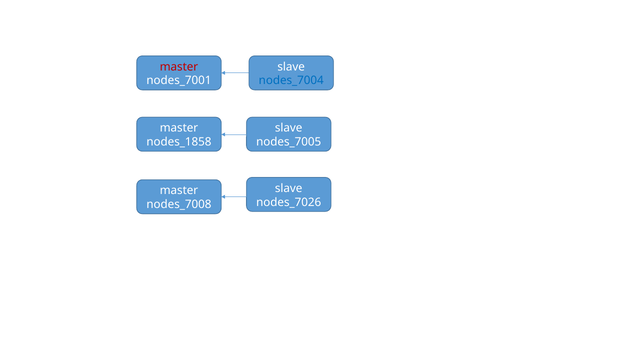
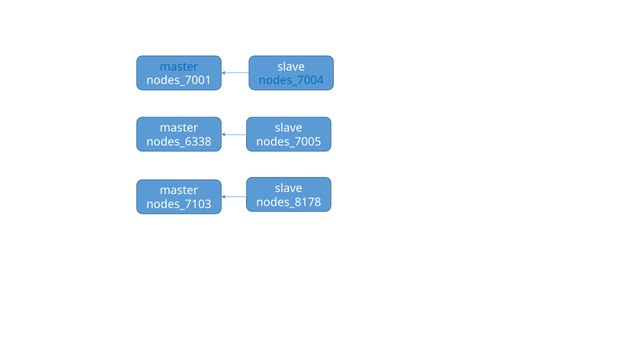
master at (179, 67) colour: red -> blue
nodes_1858: nodes_1858 -> nodes_6338
nodes_7026: nodes_7026 -> nodes_8178
nodes_7008: nodes_7008 -> nodes_7103
